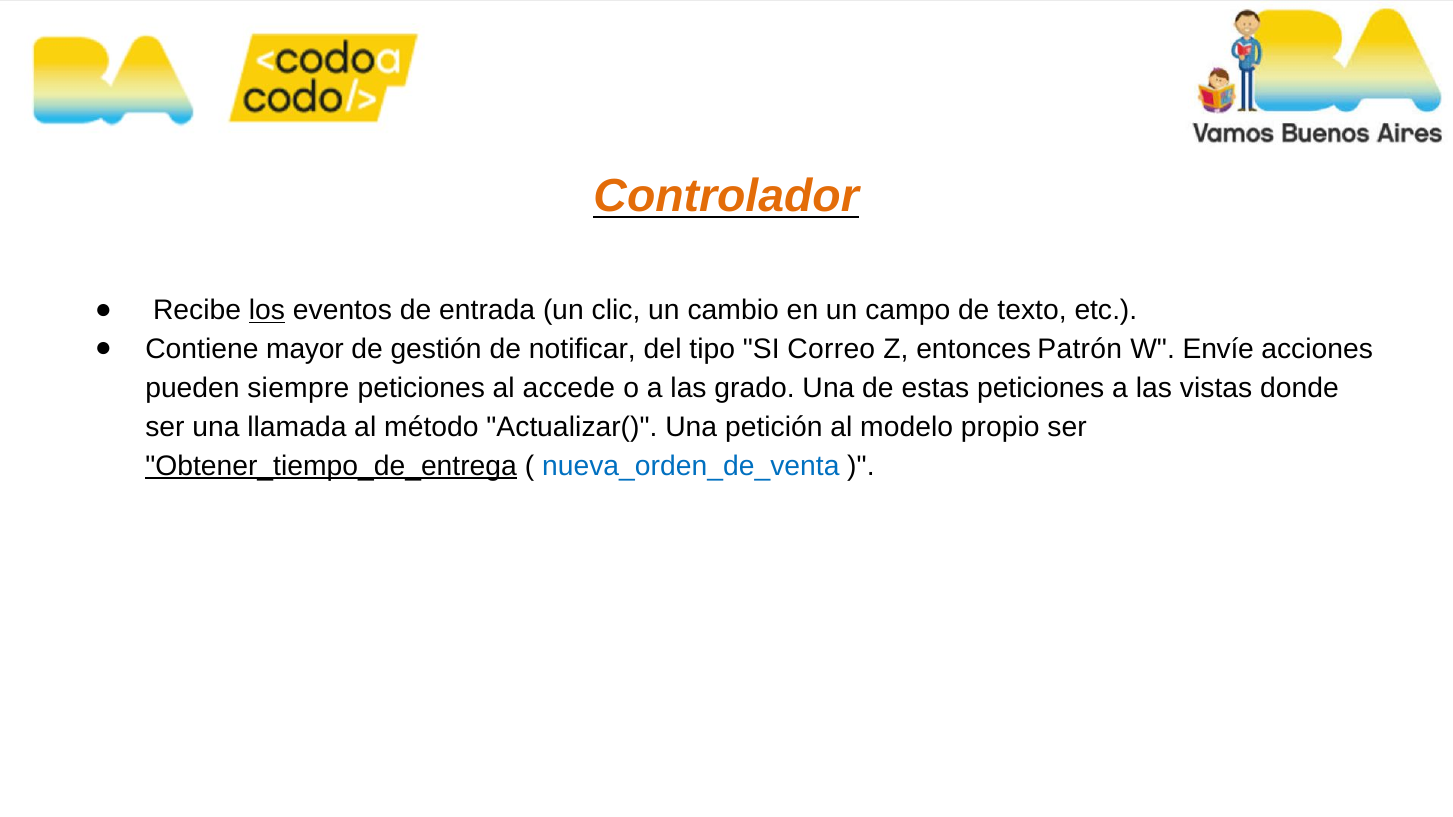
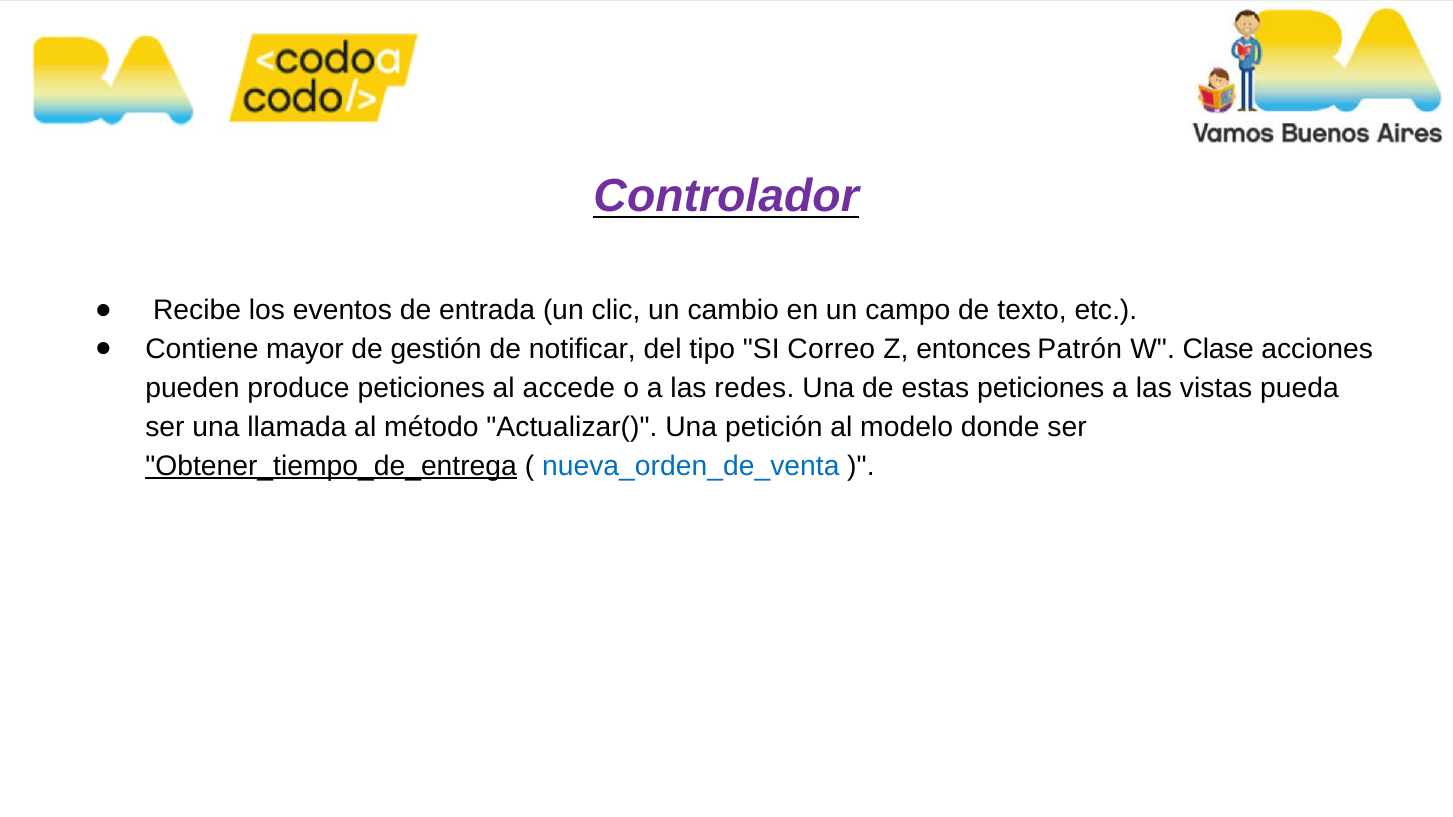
Controlador colour: orange -> purple
los underline: present -> none
Envíe: Envíe -> Clase
siempre: siempre -> produce
grado: grado -> redes
donde: donde -> pueda
propio: propio -> donde
